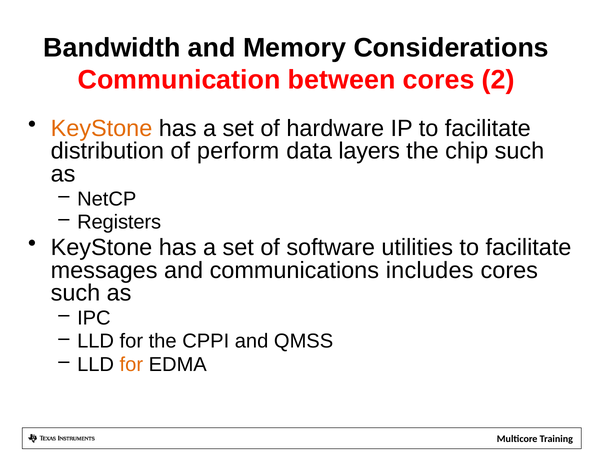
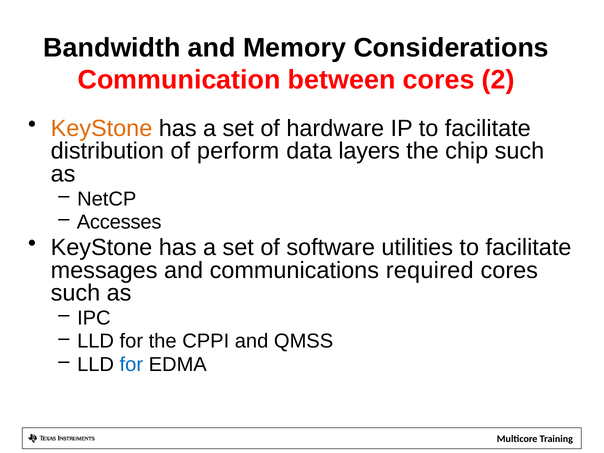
Registers: Registers -> Accesses
includes: includes -> required
for at (131, 365) colour: orange -> blue
